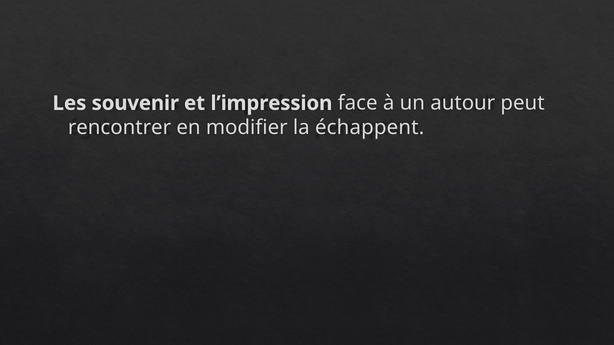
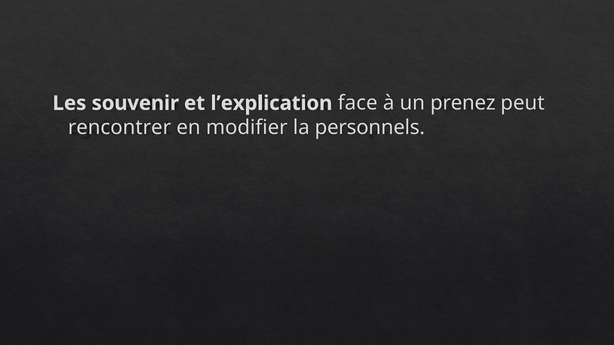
l’impression: l’impression -> l’explication
autour: autour -> prenez
échappent: échappent -> personnels
